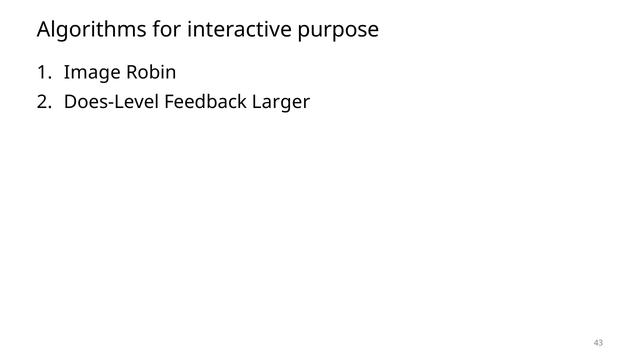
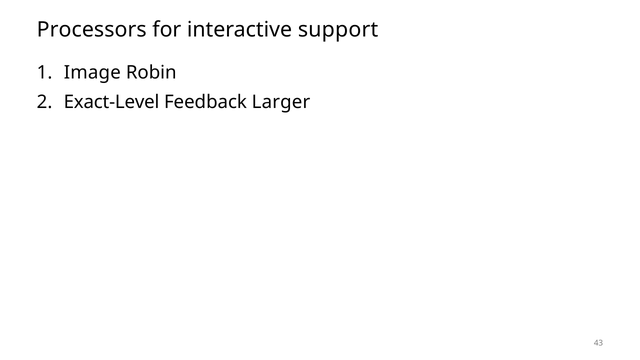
Algorithms: Algorithms -> Processors
purpose: purpose -> support
Does-Level: Does-Level -> Exact-Level
